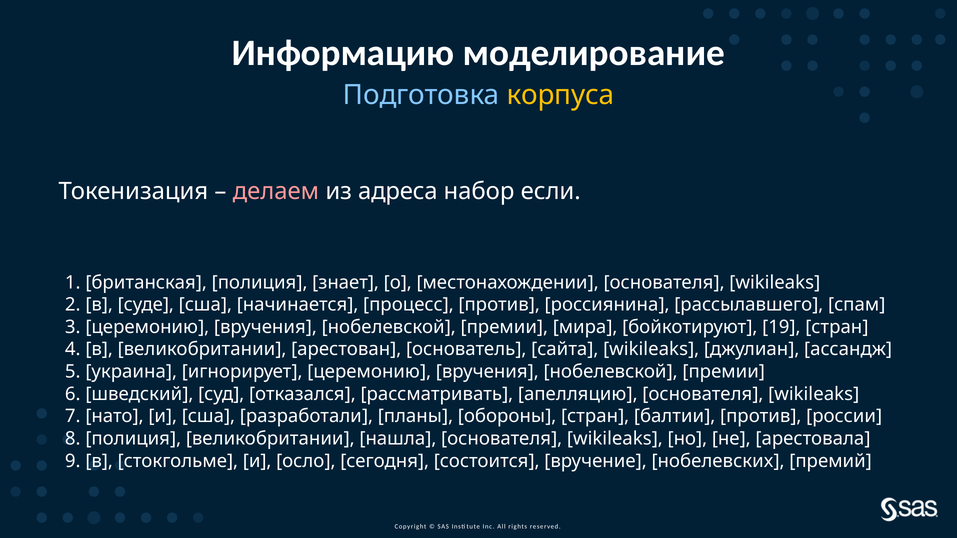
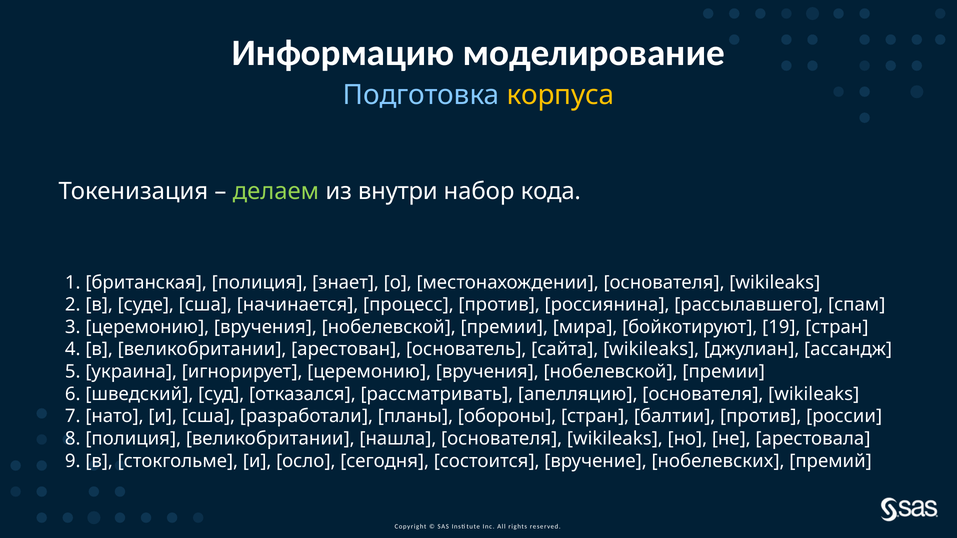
делаем colour: pink -> light green
адреса: адреса -> внутри
если: если -> кода
